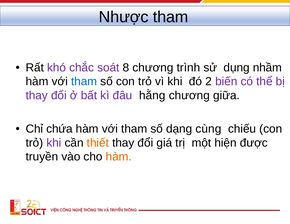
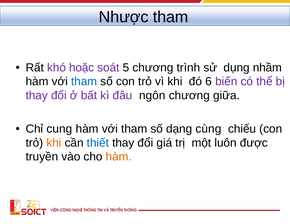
chắc: chắc -> hoặc
8: 8 -> 5
2: 2 -> 6
hằng: hằng -> ngôn
chứa: chứa -> cung
khi at (54, 143) colour: purple -> orange
thiết colour: orange -> blue
hiện: hiện -> luôn
